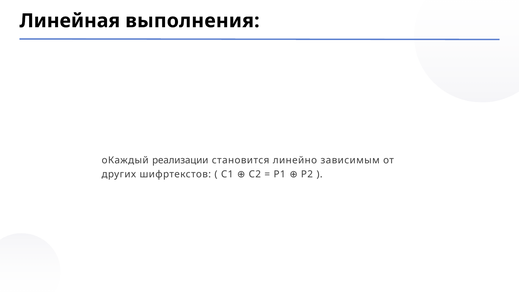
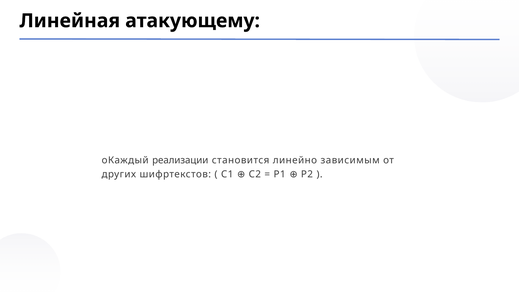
выполнения: выполнения -> атакующему
